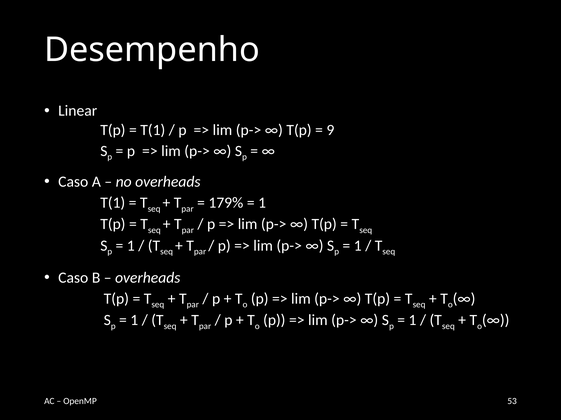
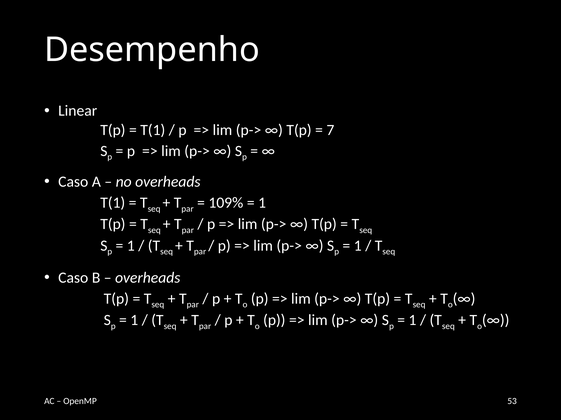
9: 9 -> 7
179%: 179% -> 109%
